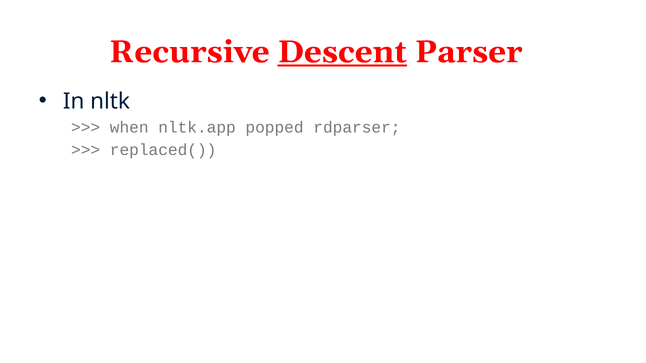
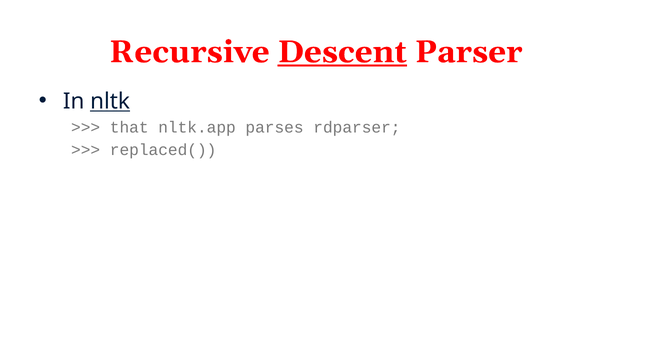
nltk underline: none -> present
when: when -> that
popped: popped -> parses
